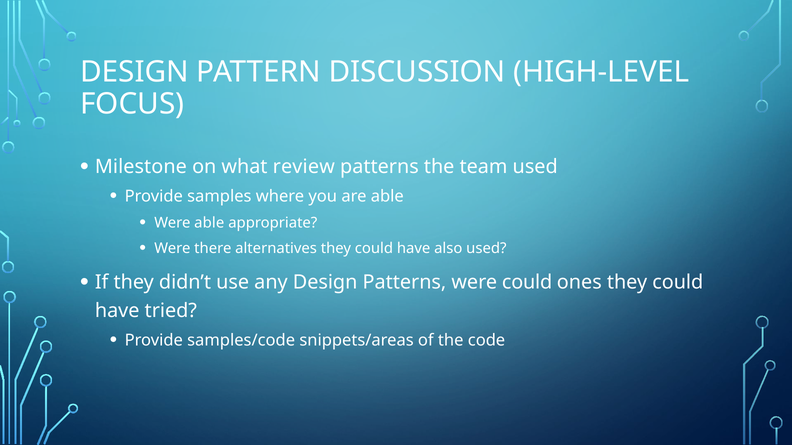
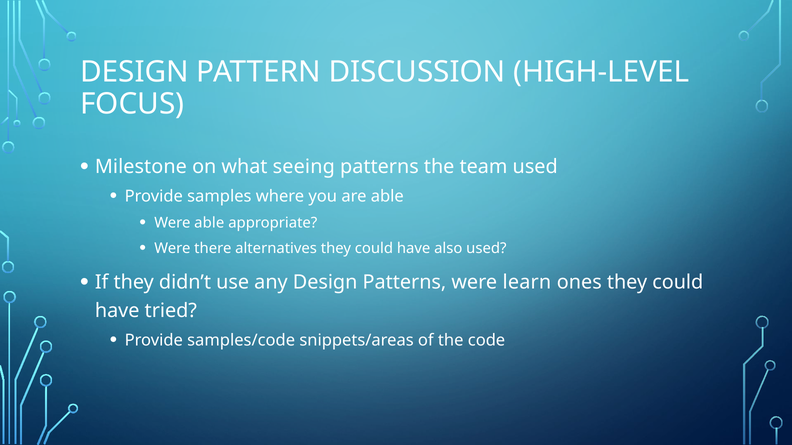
review: review -> seeing
were could: could -> learn
